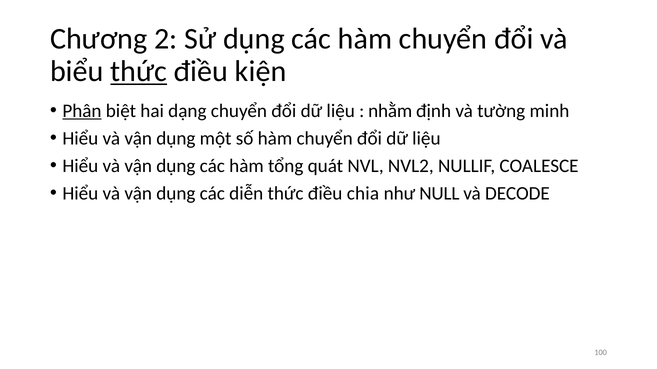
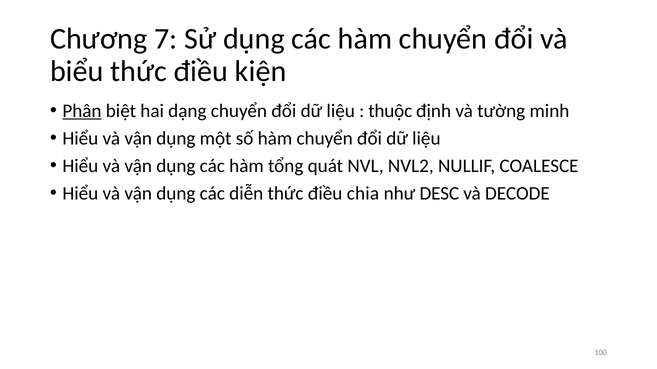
2: 2 -> 7
thức at (139, 71) underline: present -> none
nhằm: nhằm -> thuộc
NULL: NULL -> DESC
